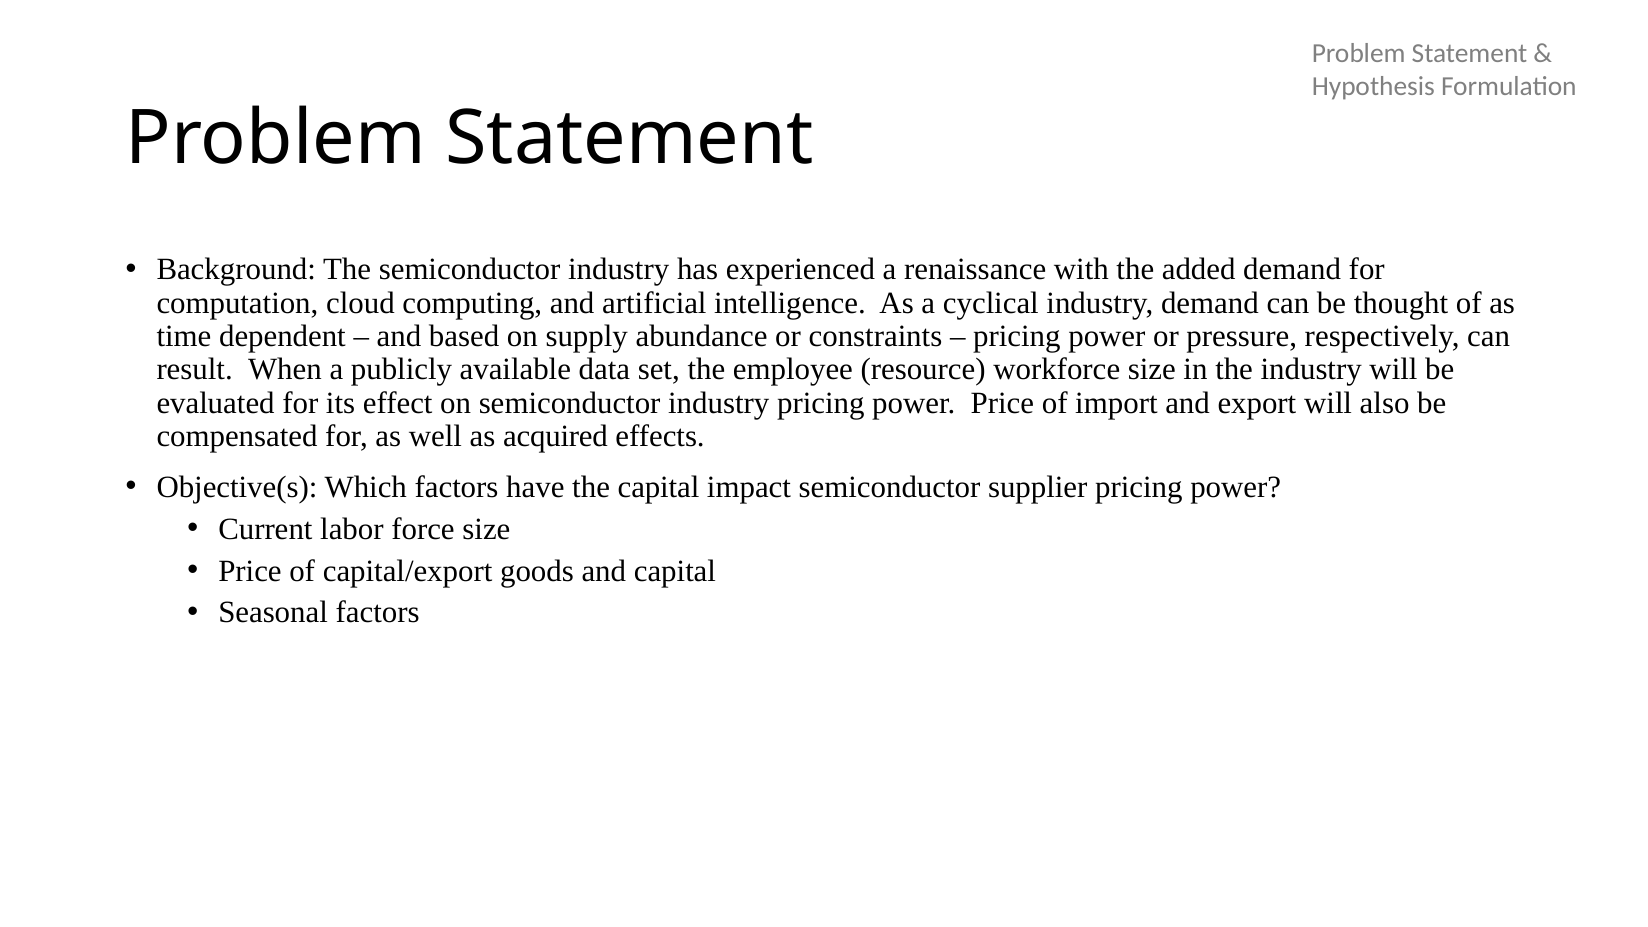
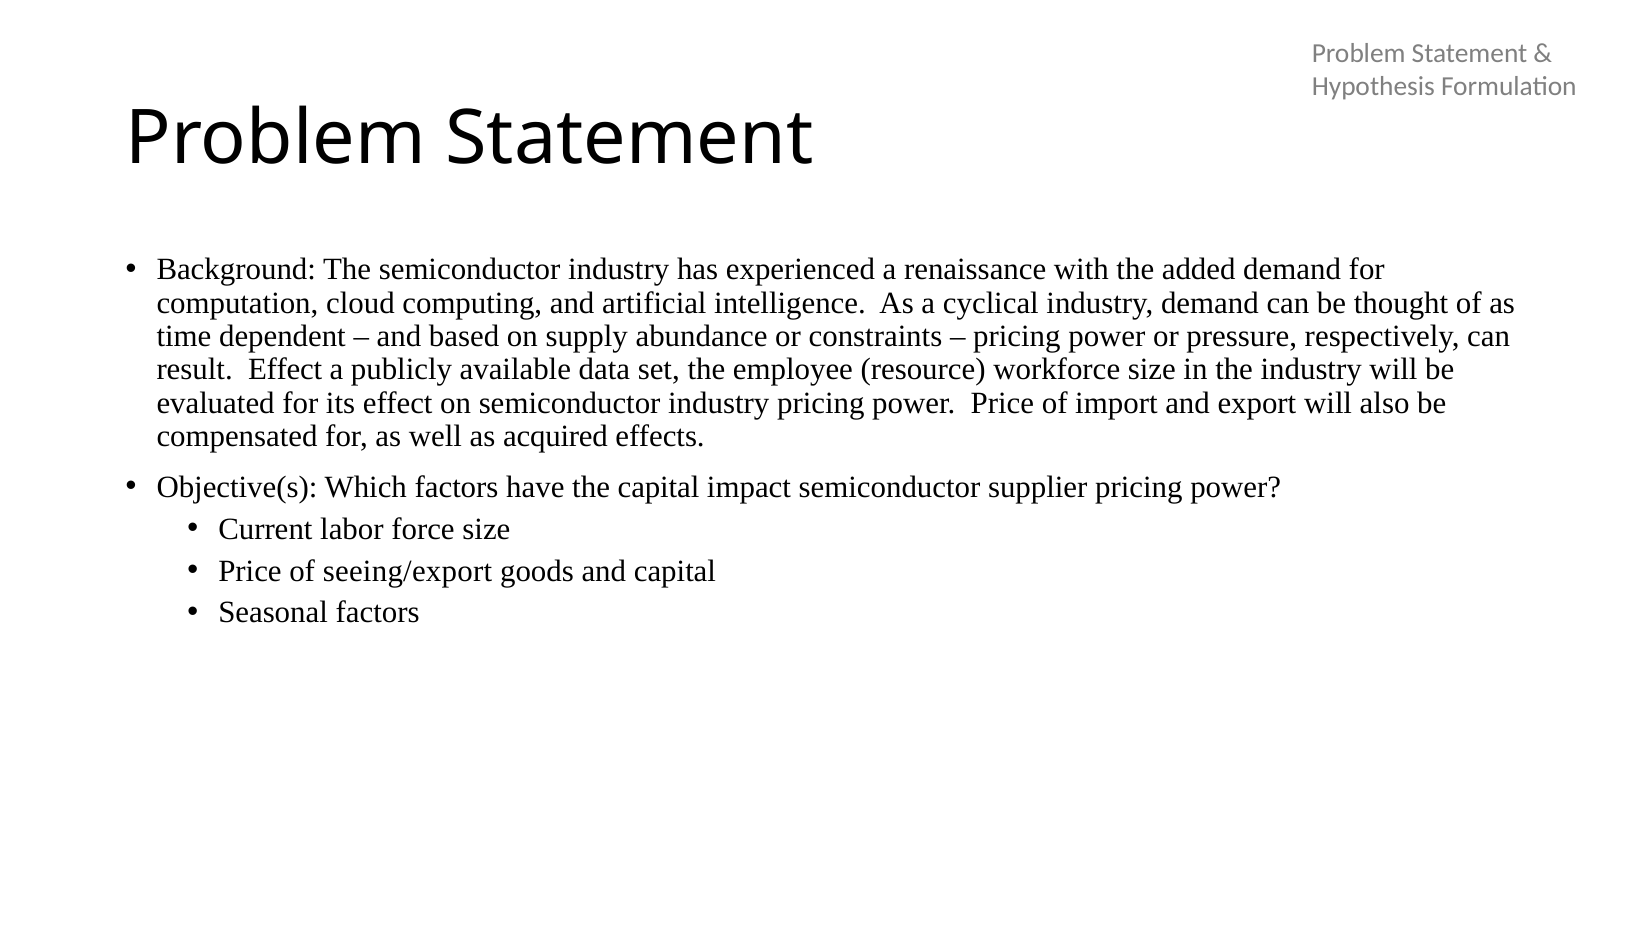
result When: When -> Effect
capital/export: capital/export -> seeing/export
